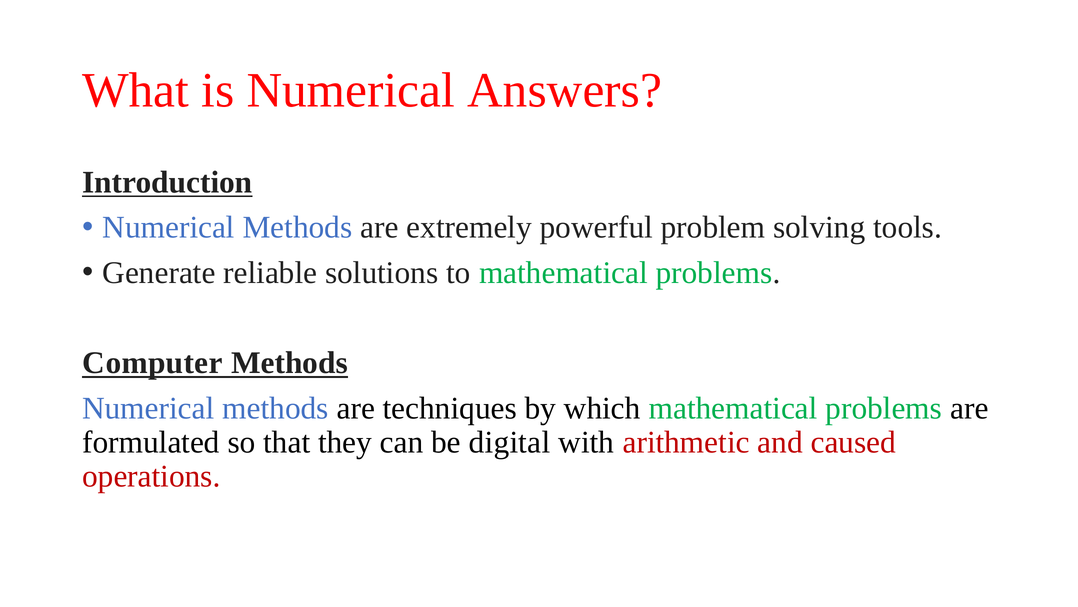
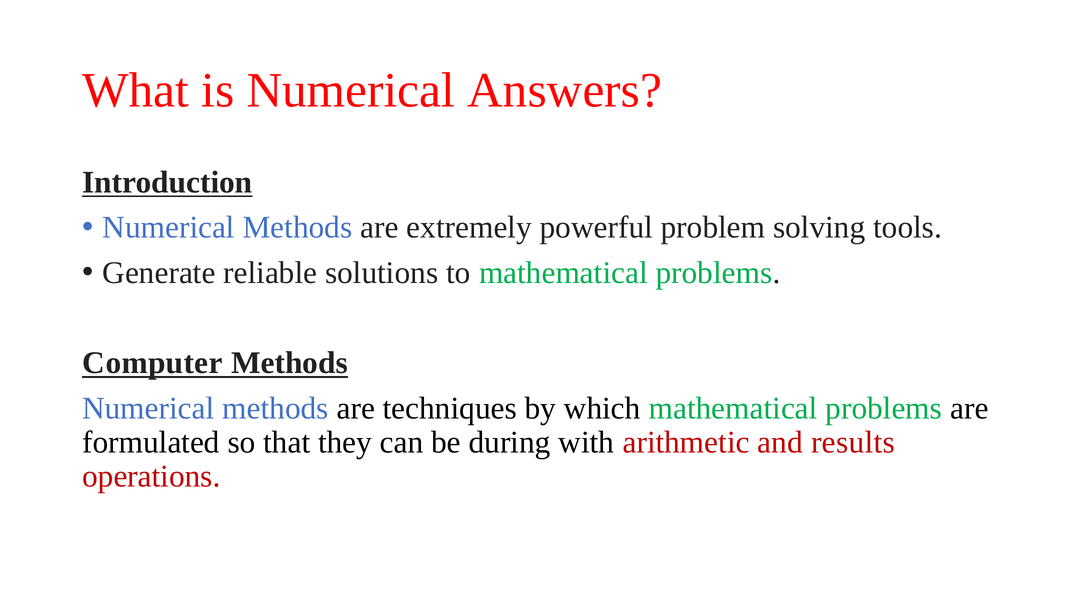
digital: digital -> during
caused: caused -> results
